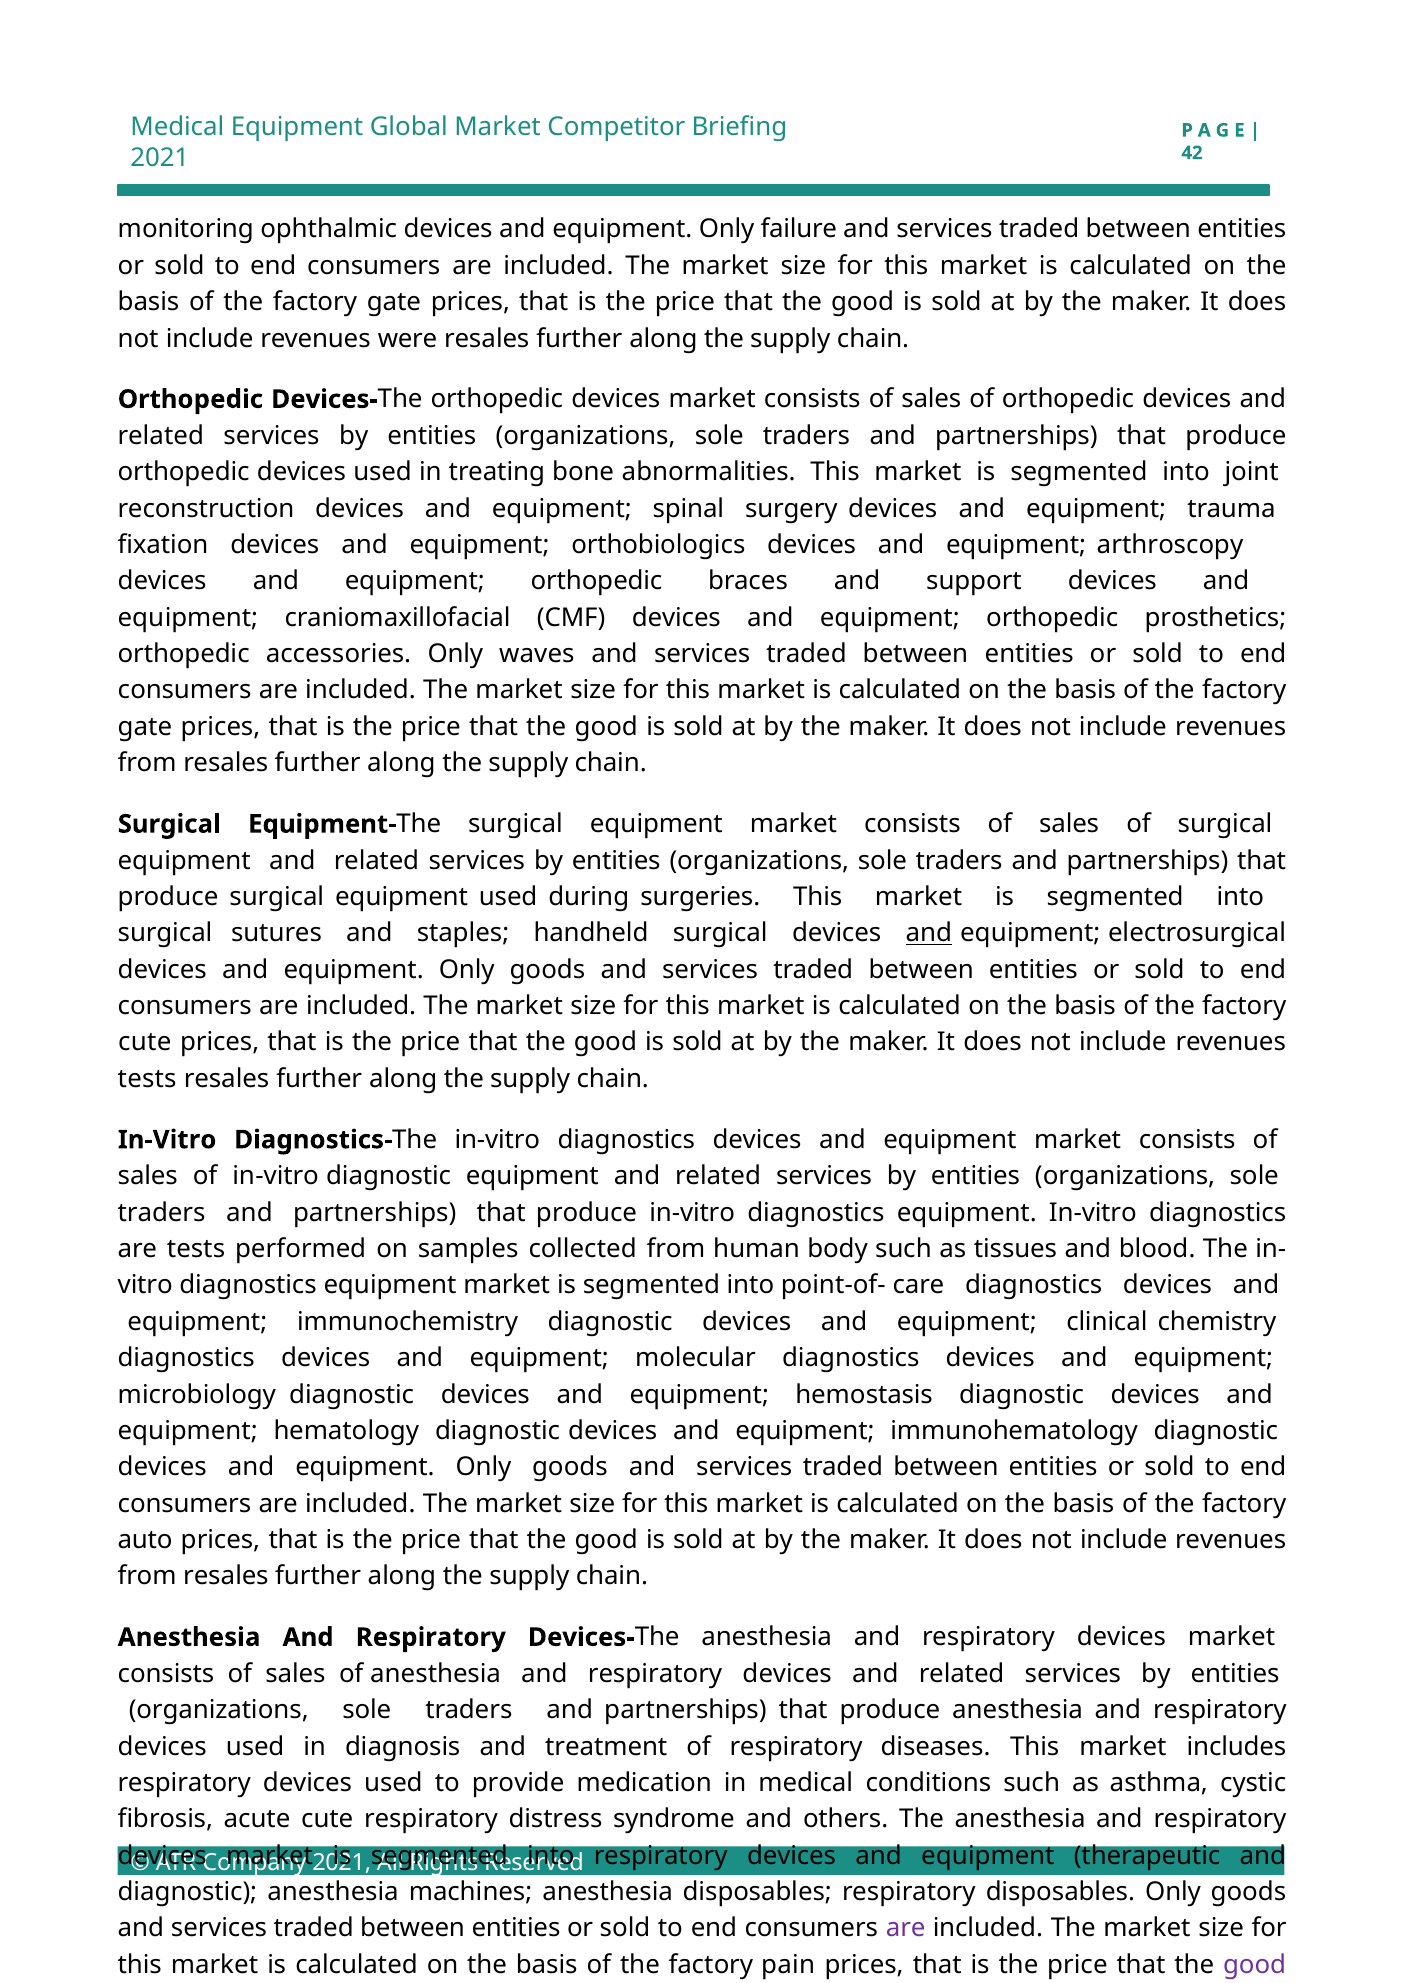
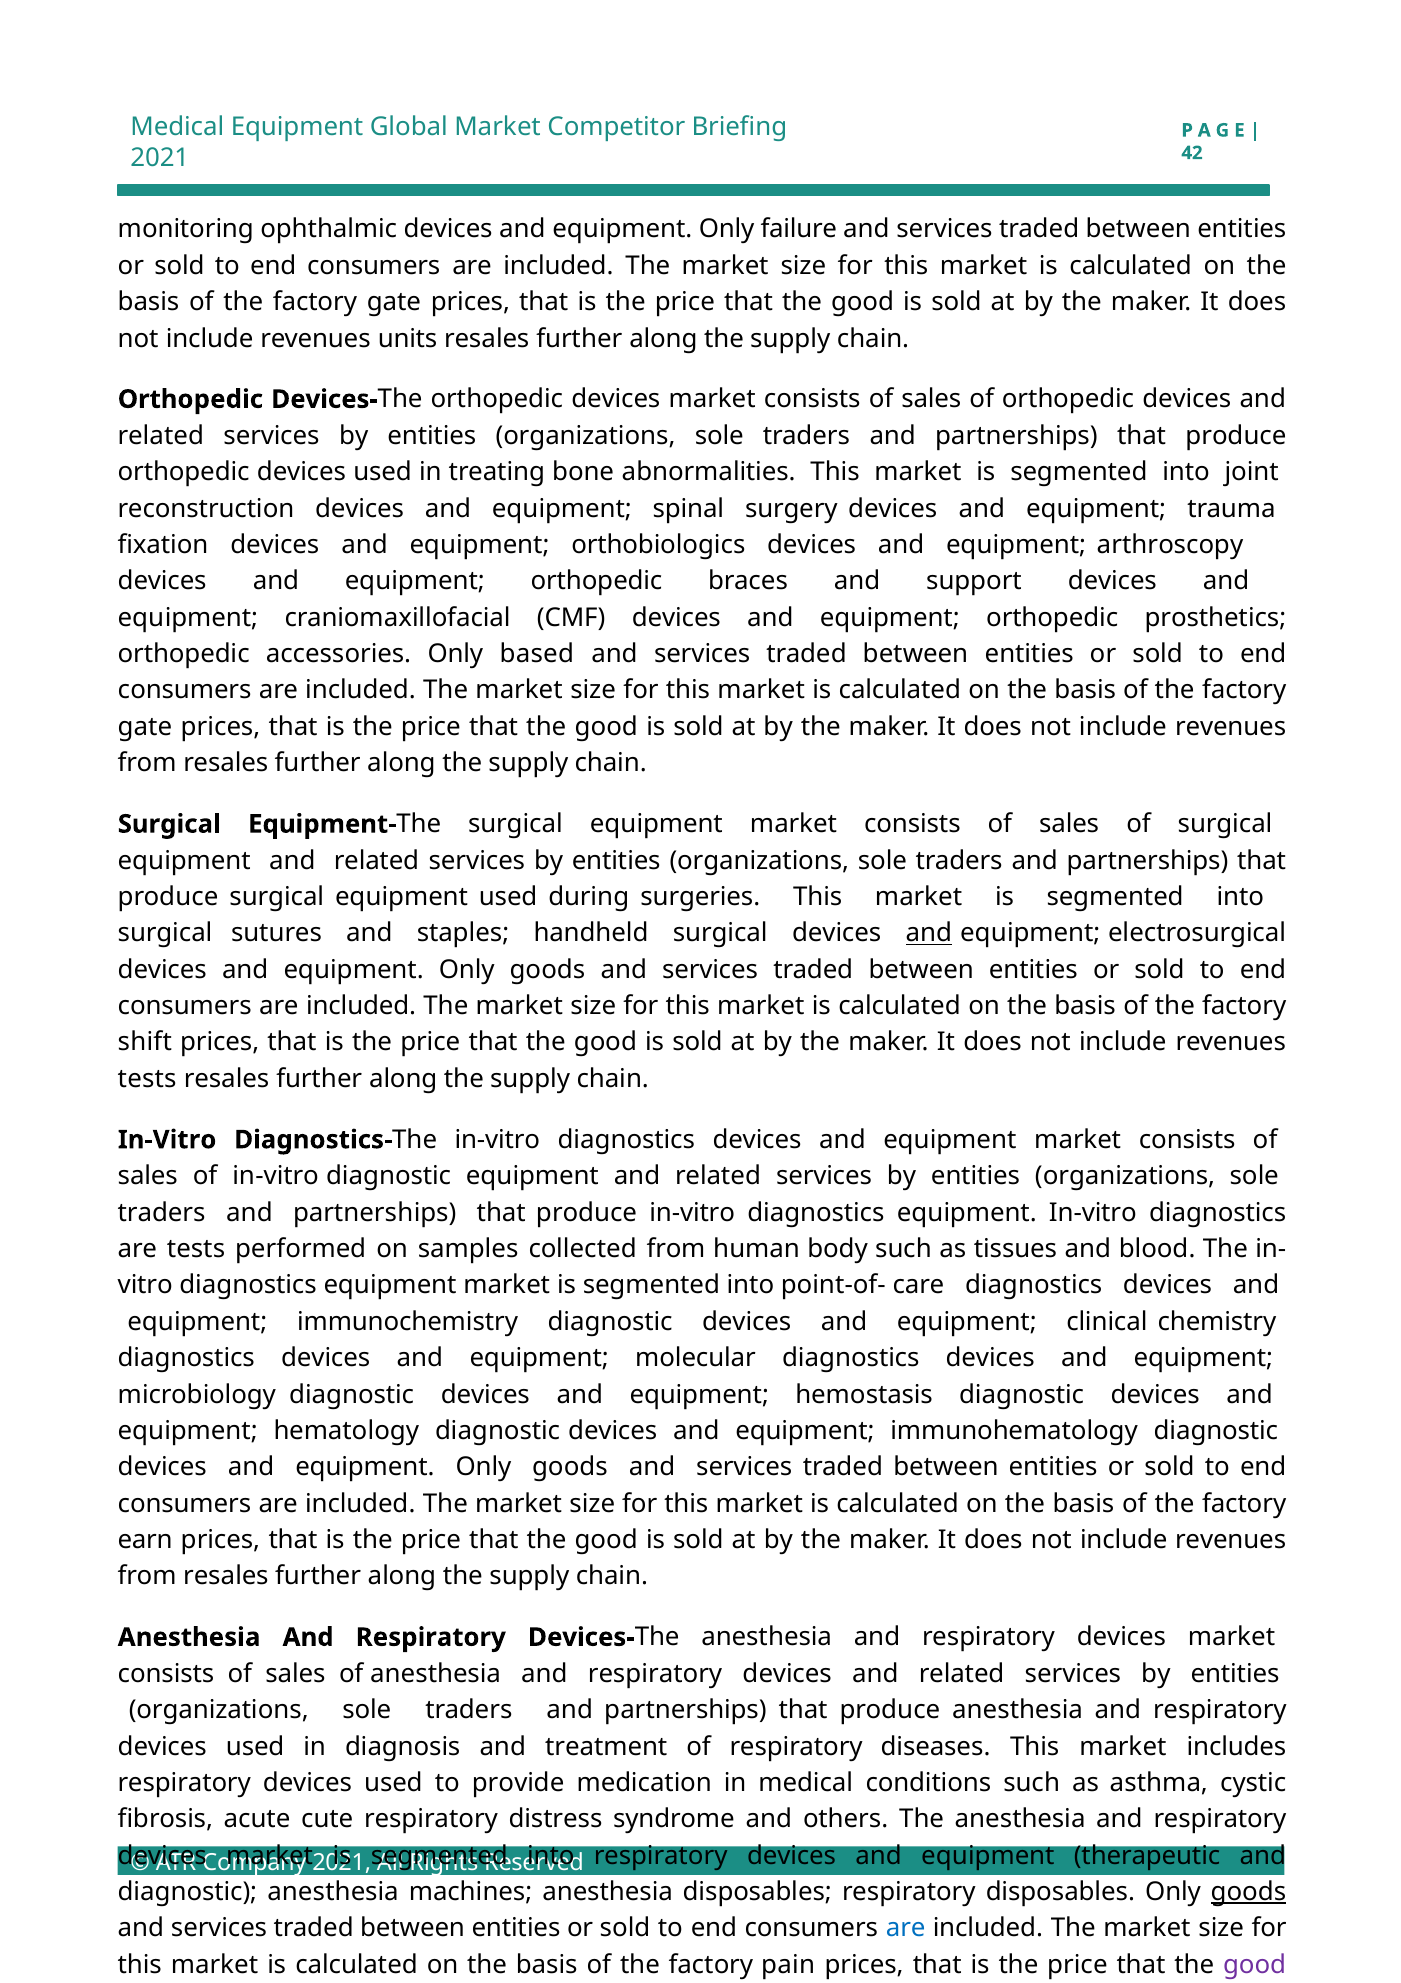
were: were -> units
waves: waves -> based
cute at (145, 1042): cute -> shift
auto: auto -> earn
goods at (1248, 1892) underline: none -> present
are at (906, 1928) colour: purple -> blue
